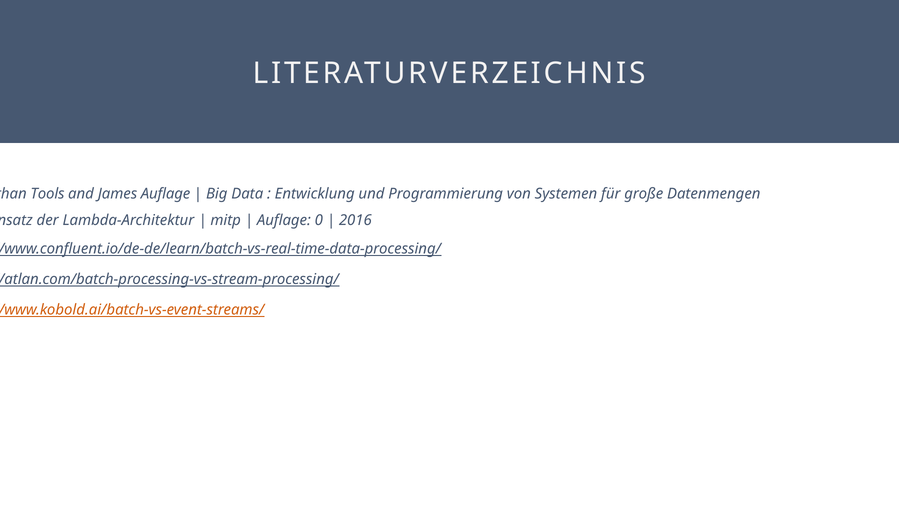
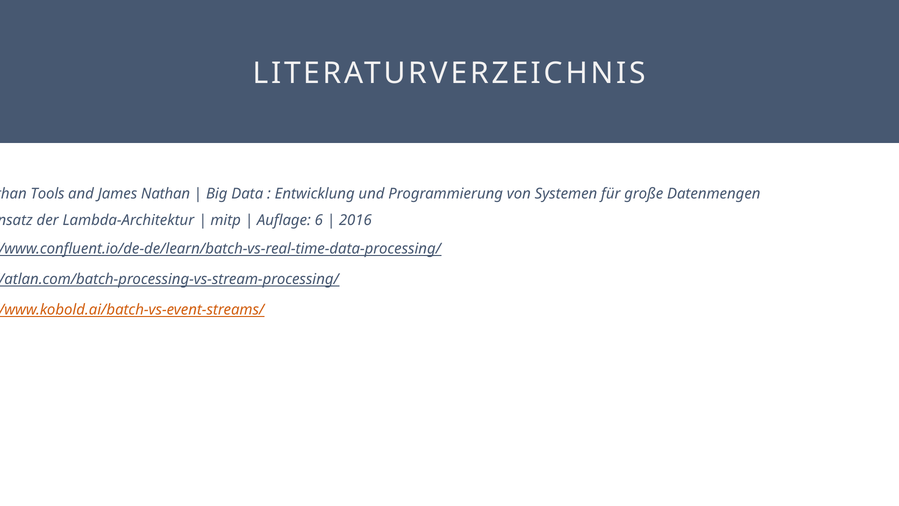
James Auflage: Auflage -> Nathan
0: 0 -> 6
